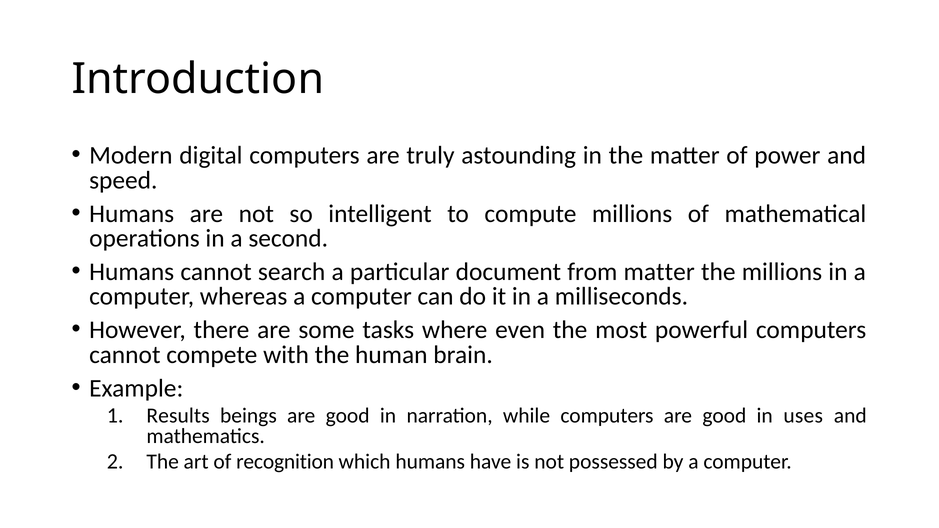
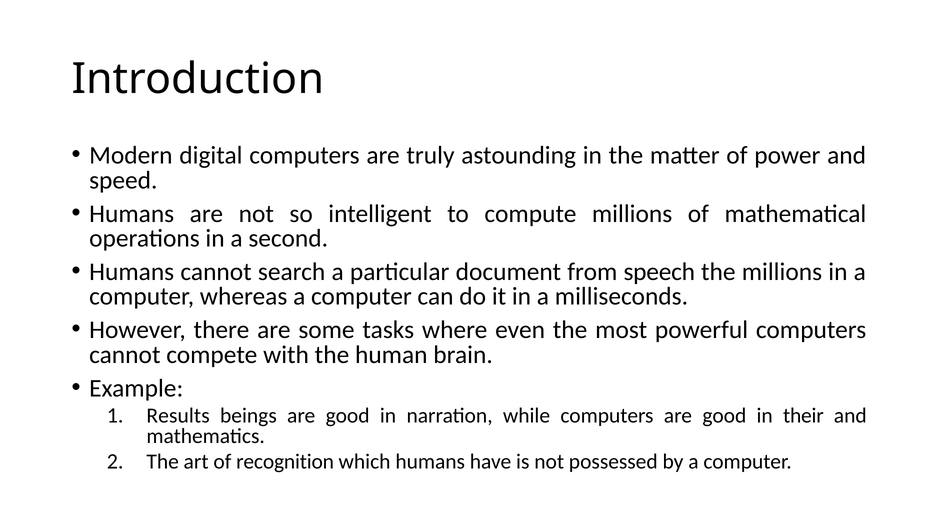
from matter: matter -> speech
uses: uses -> their
